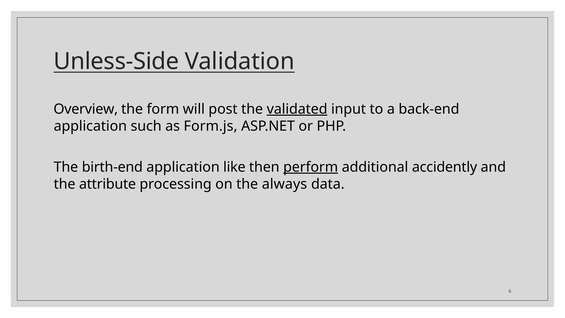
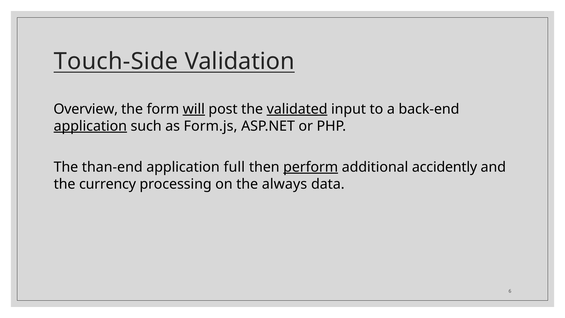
Unless-Side: Unless-Side -> Touch-Side
will underline: none -> present
application at (90, 126) underline: none -> present
birth-end: birth-end -> than-end
like: like -> full
attribute: attribute -> currency
